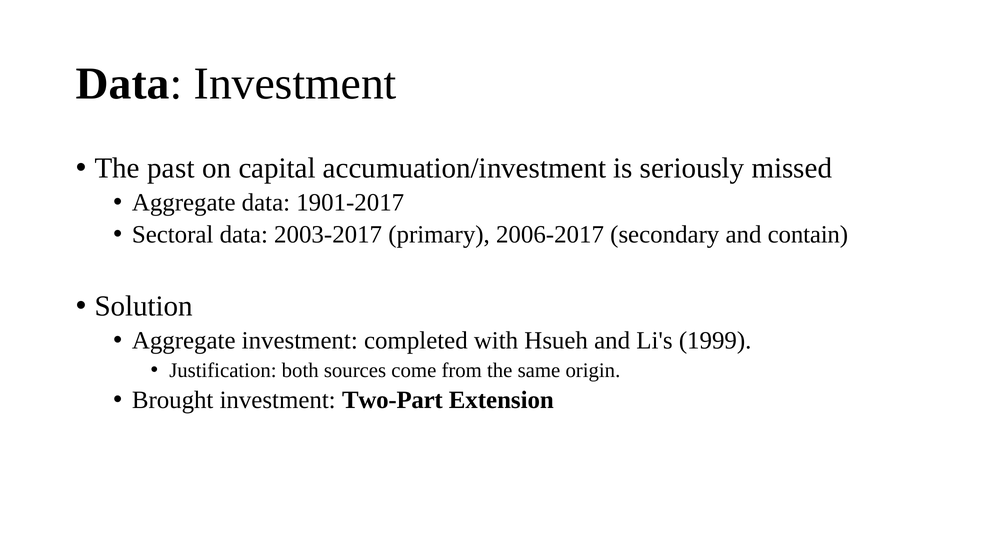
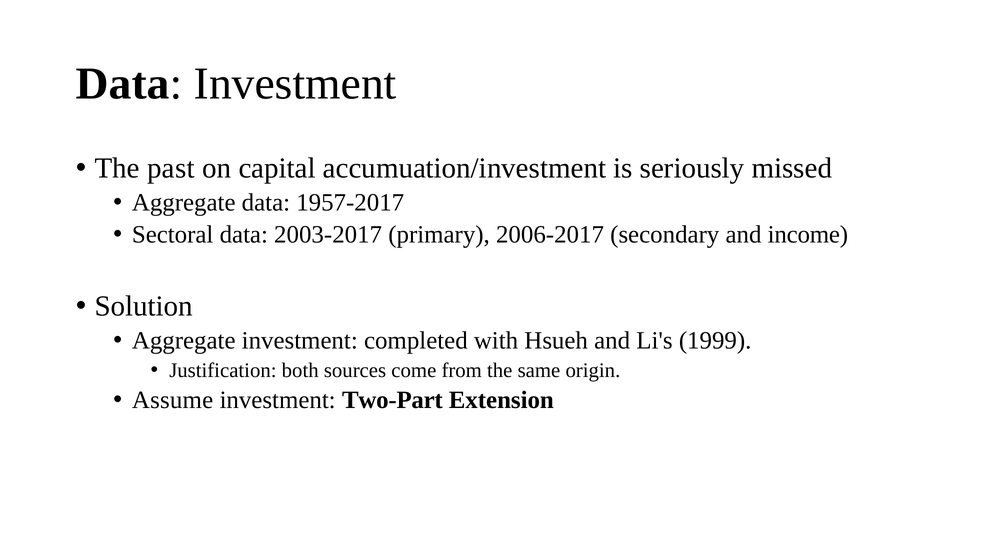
1901-2017: 1901-2017 -> 1957-2017
contain: contain -> income
Brought: Brought -> Assume
